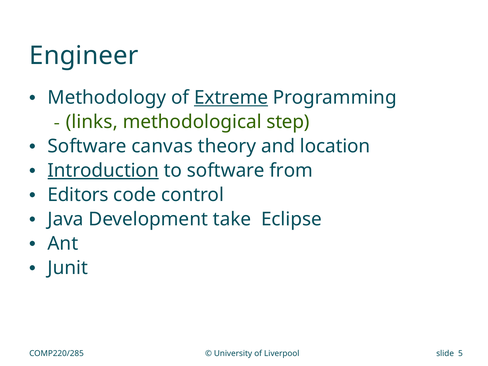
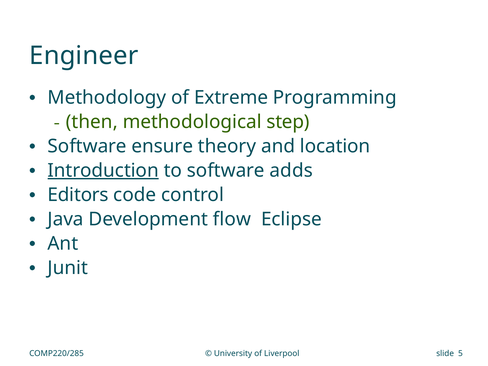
Extreme underline: present -> none
links: links -> then
canvas: canvas -> ensure
from: from -> adds
take: take -> flow
